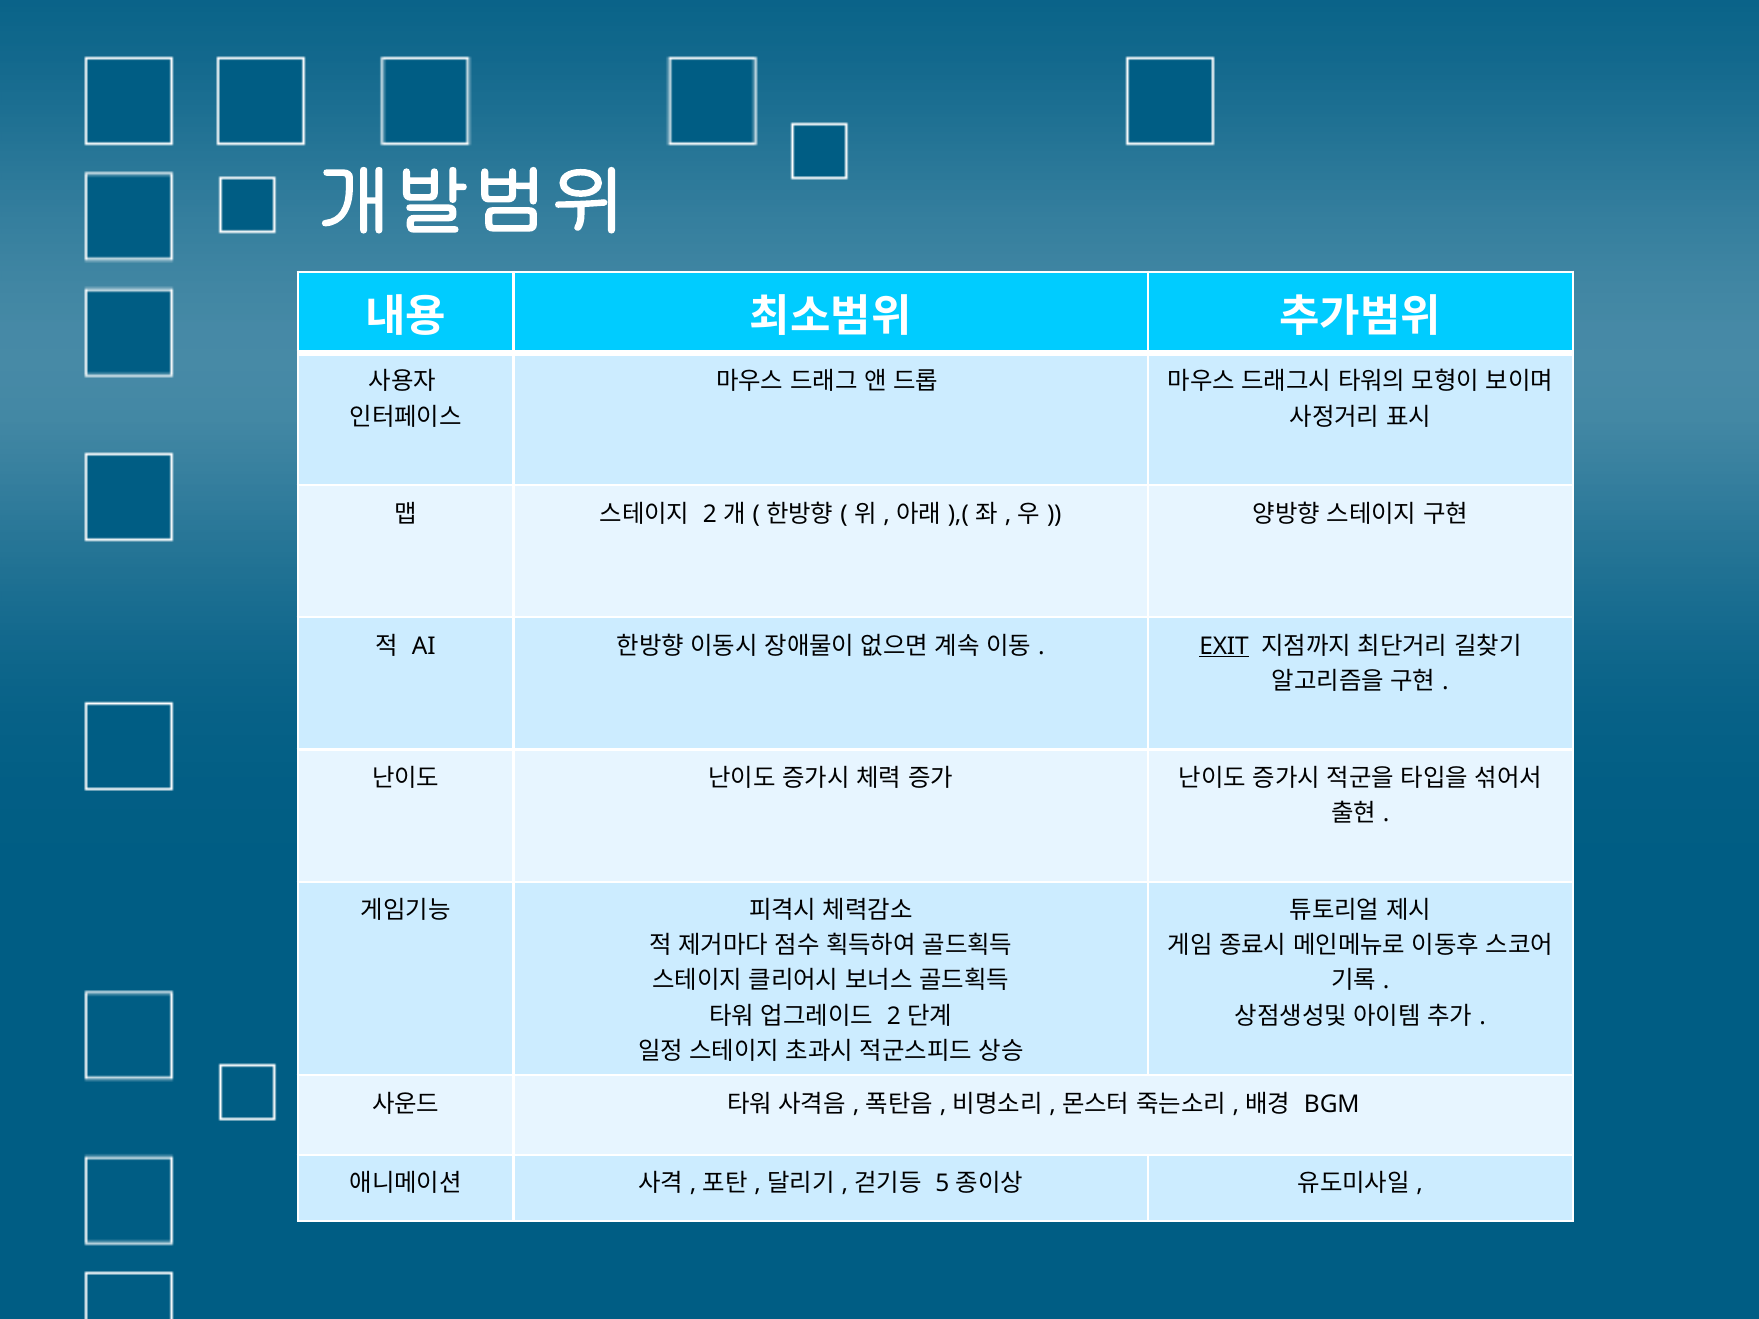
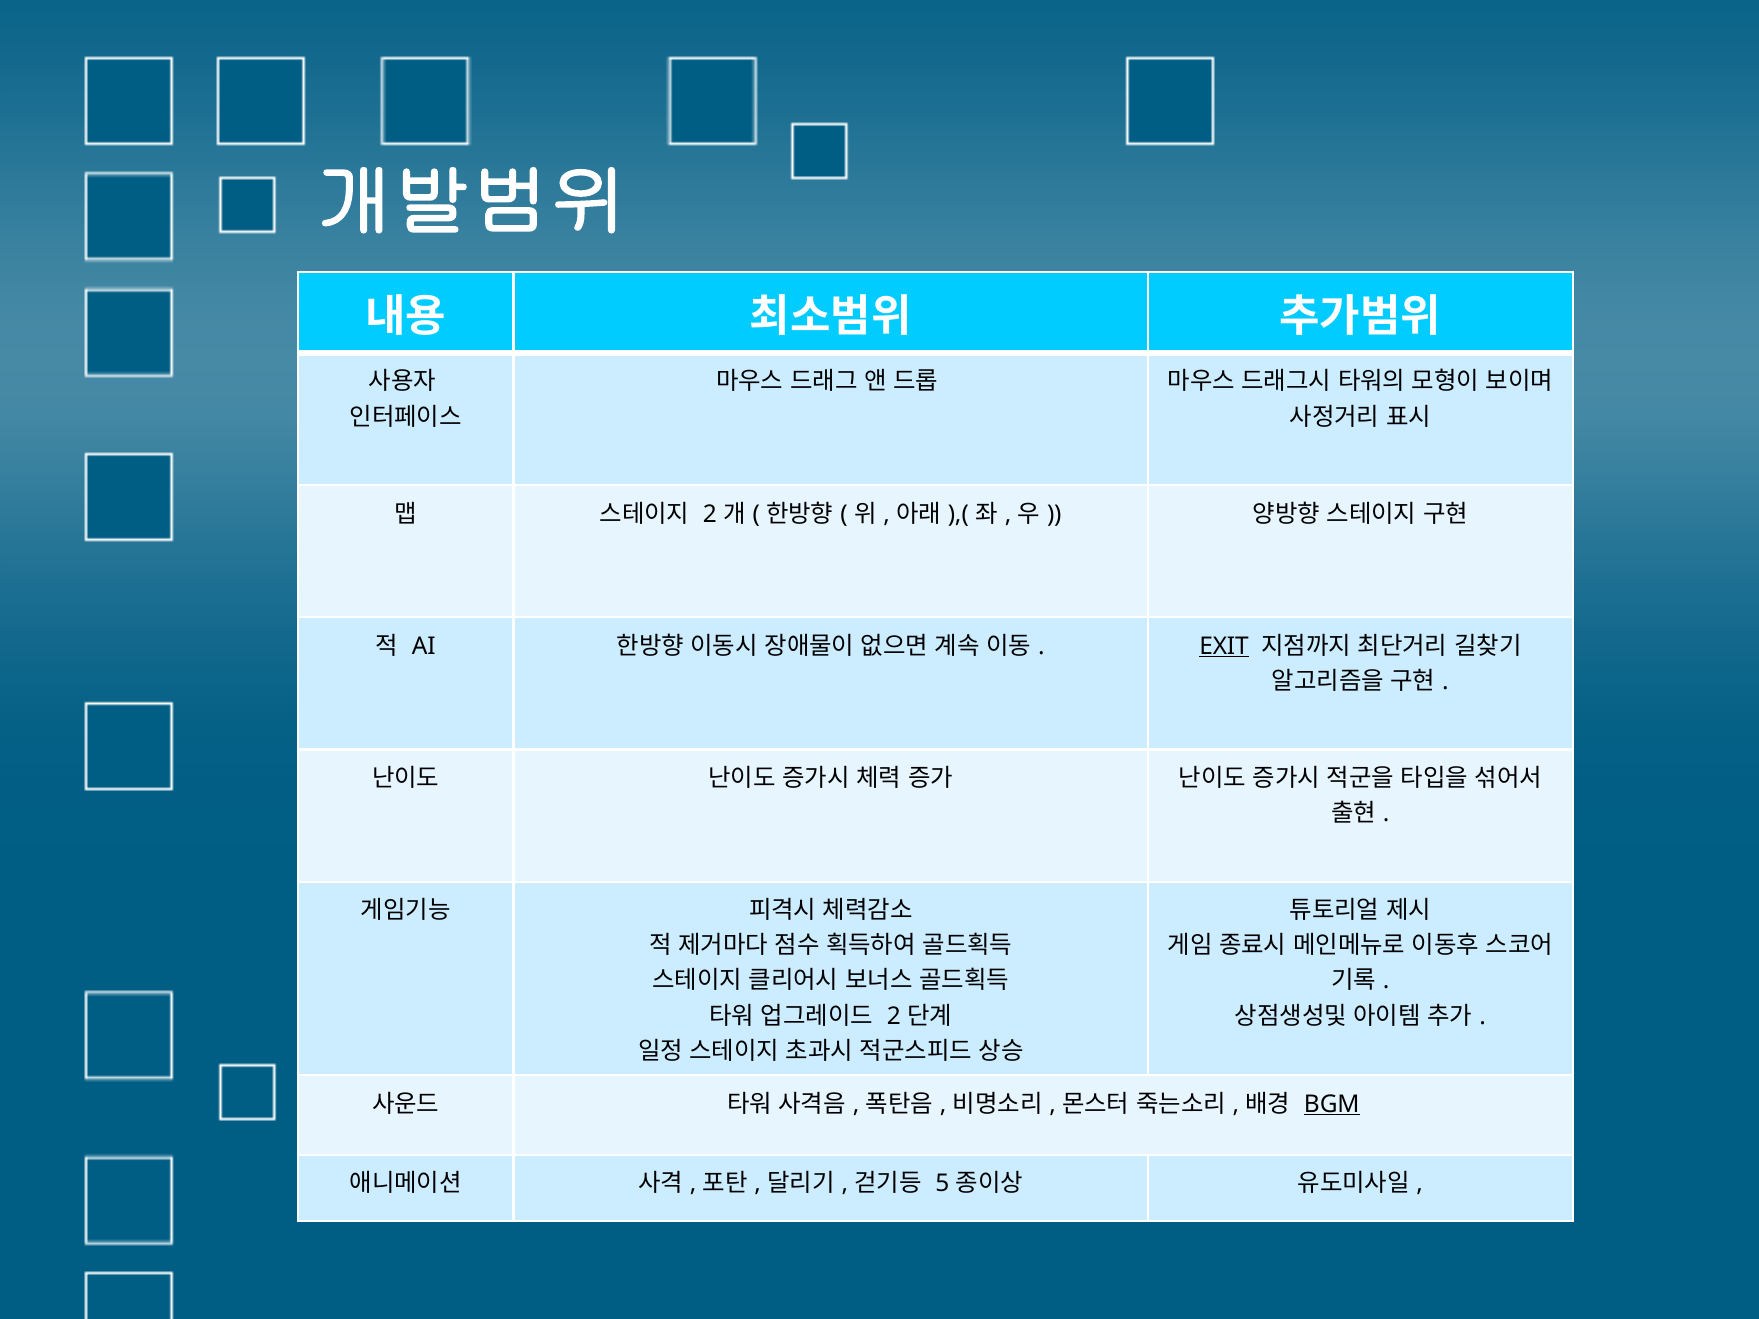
BGM underline: none -> present
